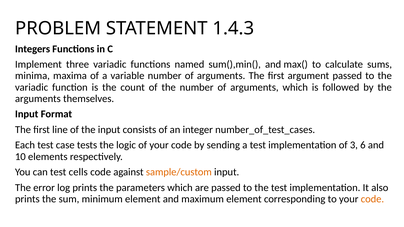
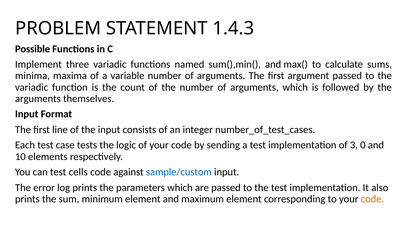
Integers: Integers -> Possible
6: 6 -> 0
sample/custom colour: orange -> blue
